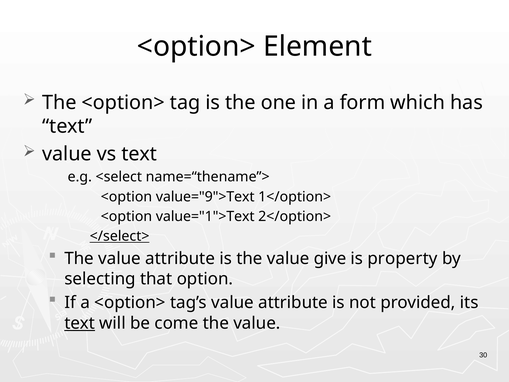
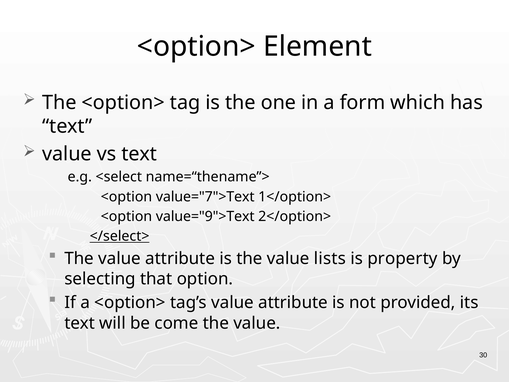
value="9">Text: value="9">Text -> value="7">Text
value="1">Text: value="1">Text -> value="9">Text
give: give -> lists
text at (80, 323) underline: present -> none
